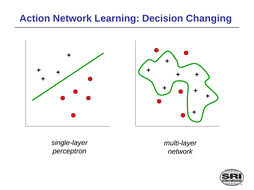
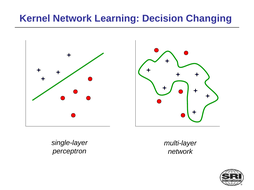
Action: Action -> Kernel
